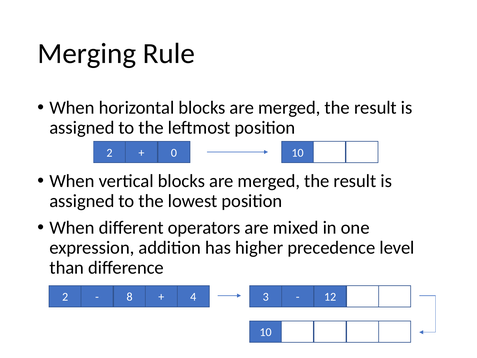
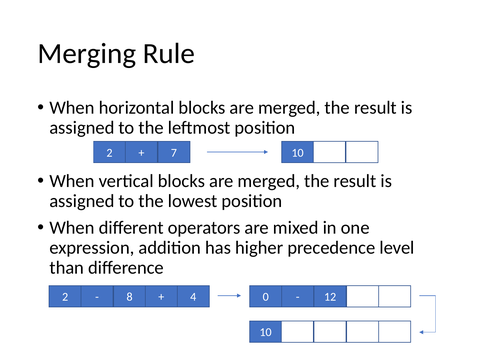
0: 0 -> 7
3: 3 -> 0
